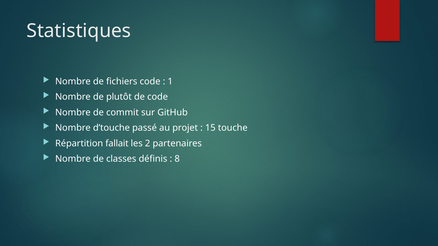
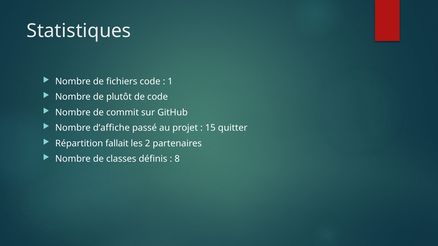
d’touche: d’touche -> d’affiche
touche: touche -> quitter
